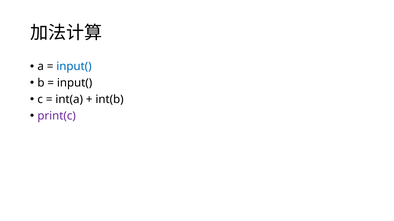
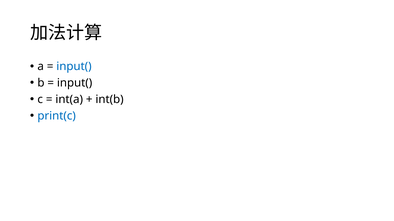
print(c colour: purple -> blue
